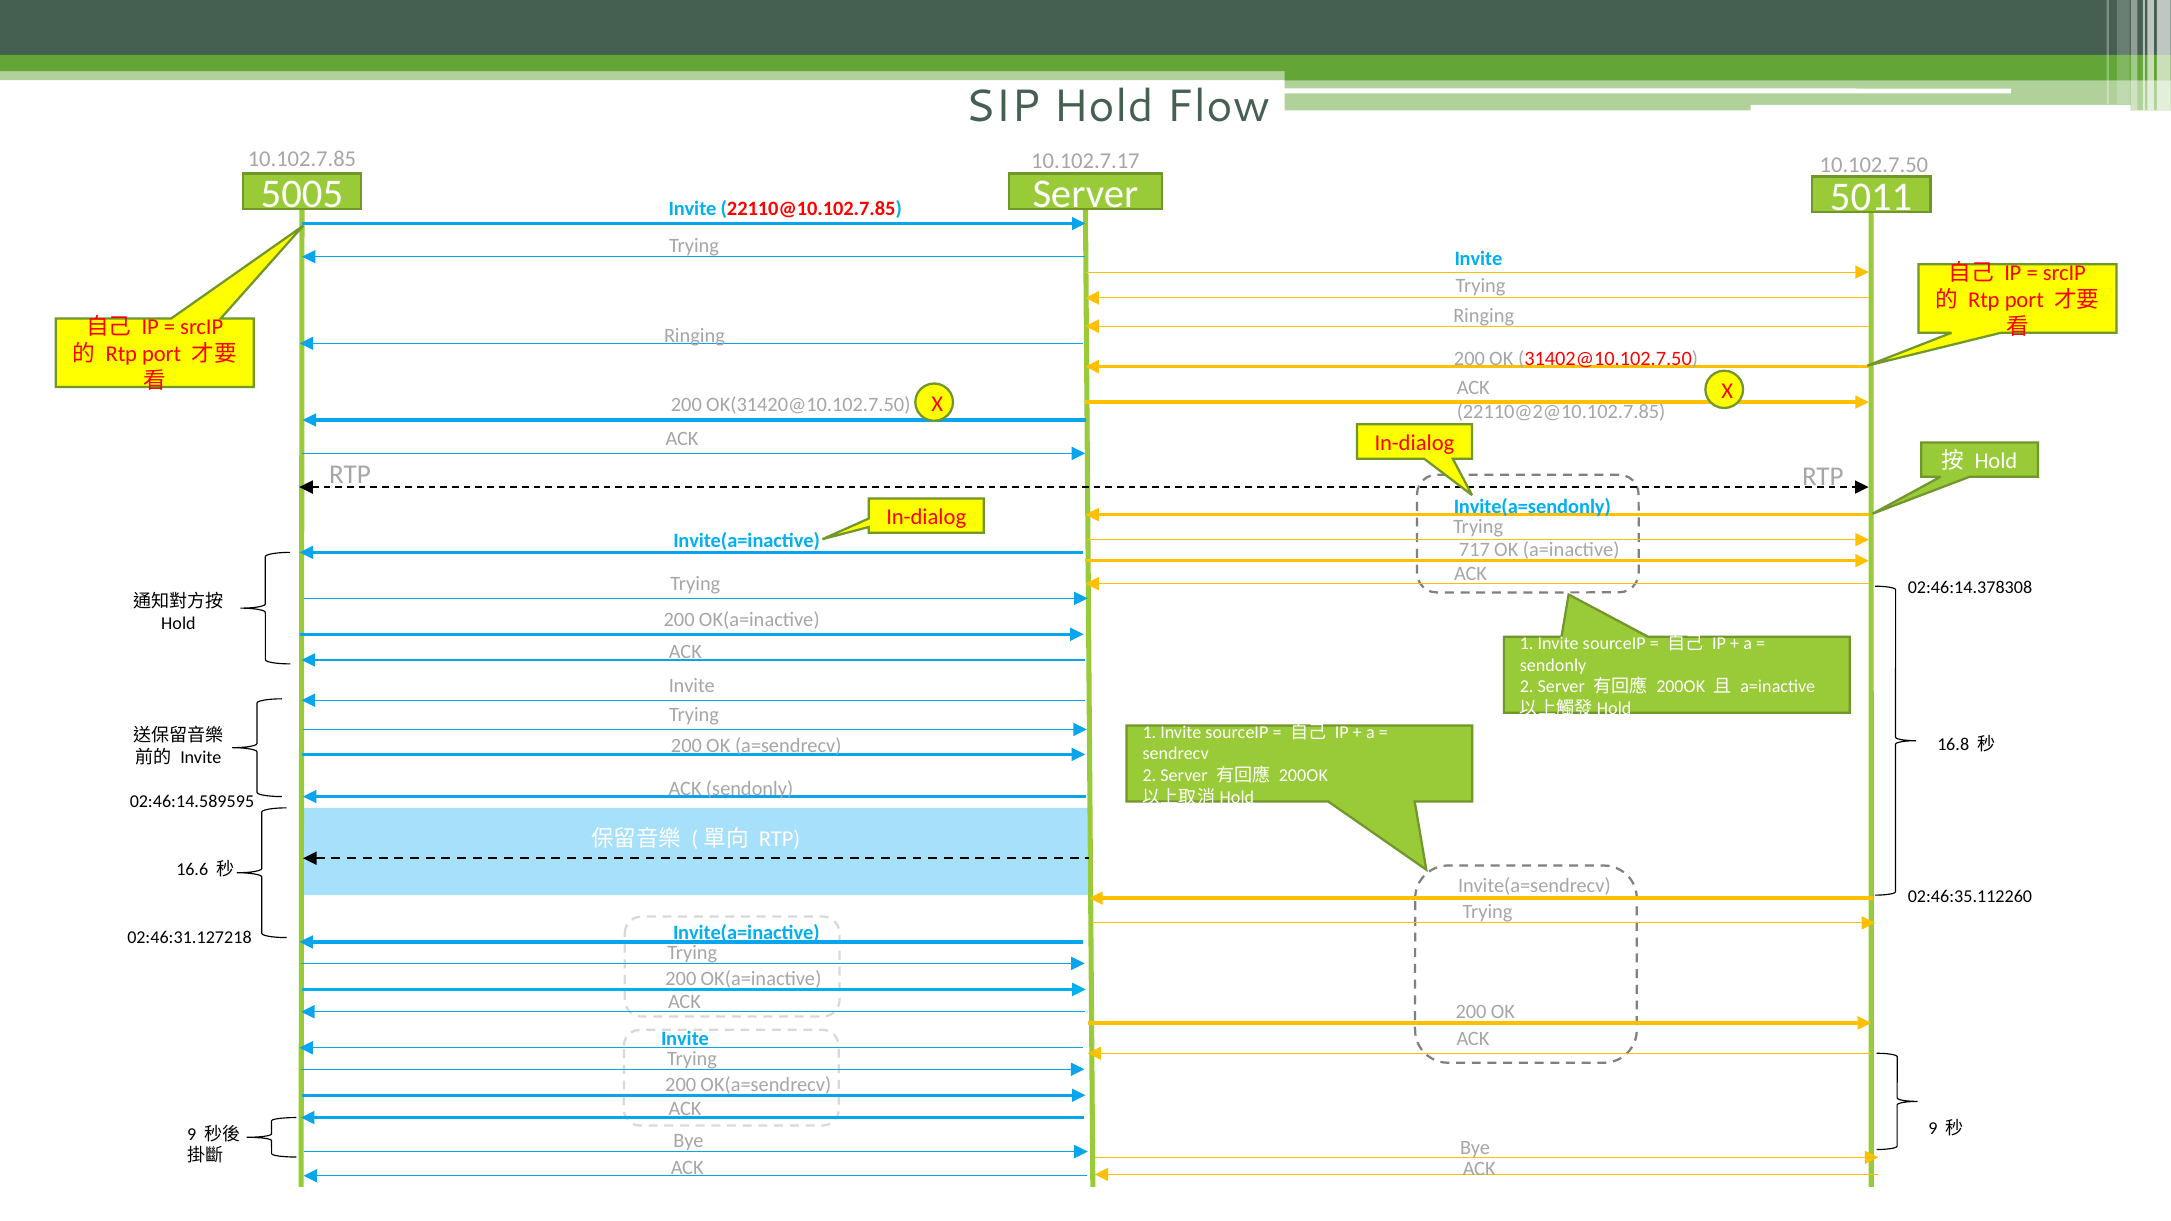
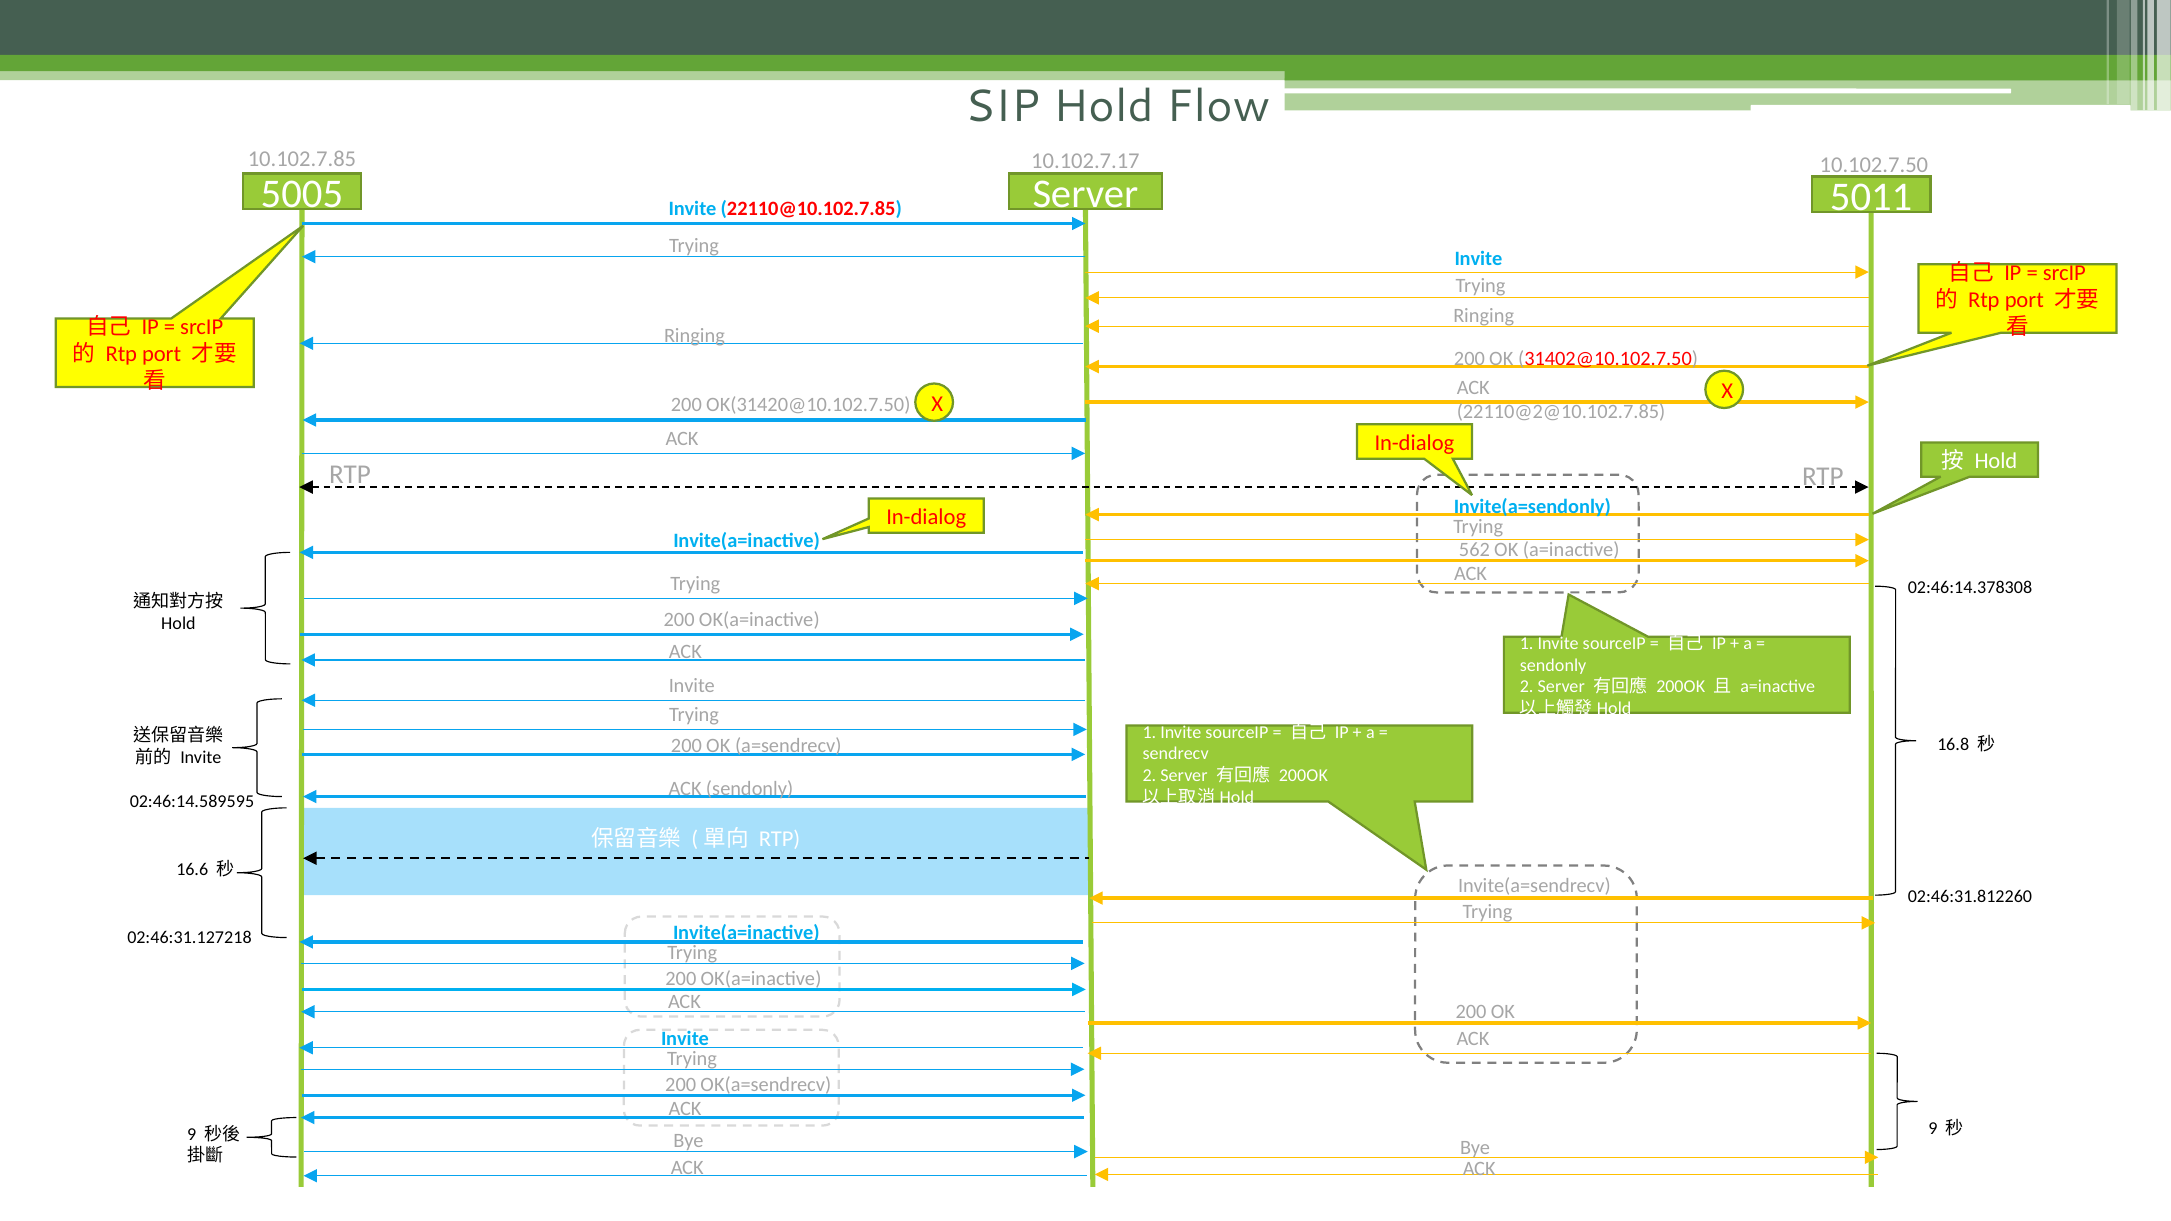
717: 717 -> 562
02:46:35.112260: 02:46:35.112260 -> 02:46:31.812260
